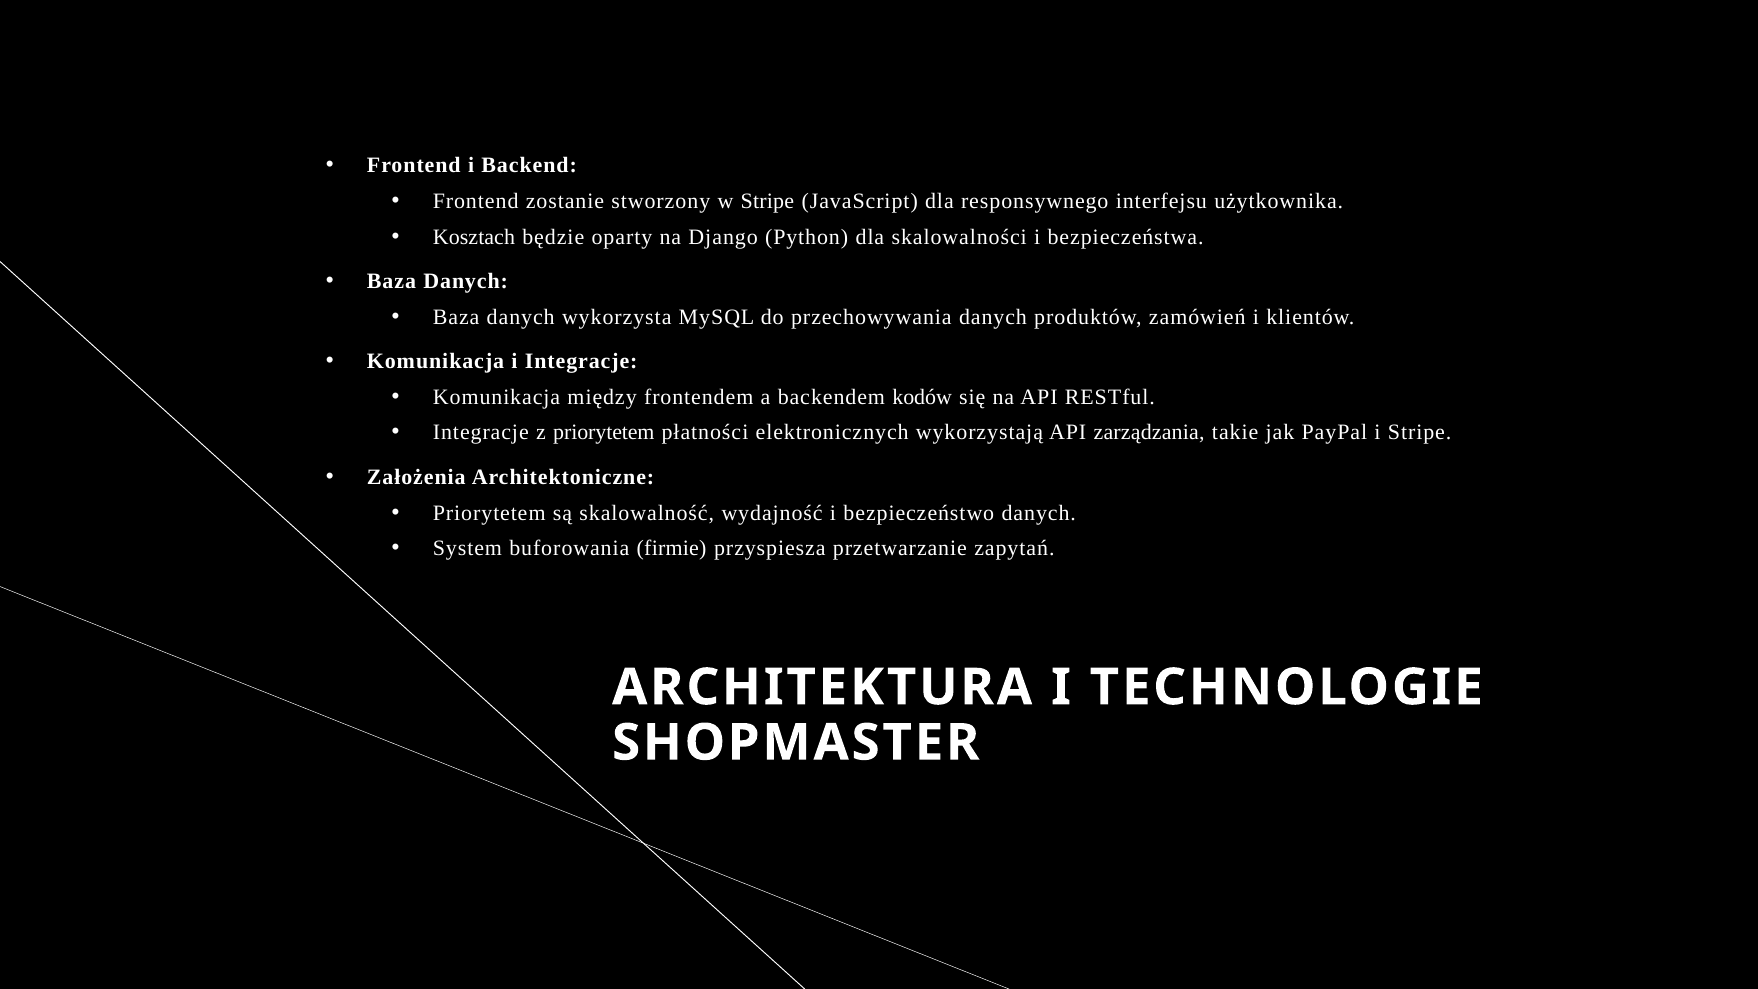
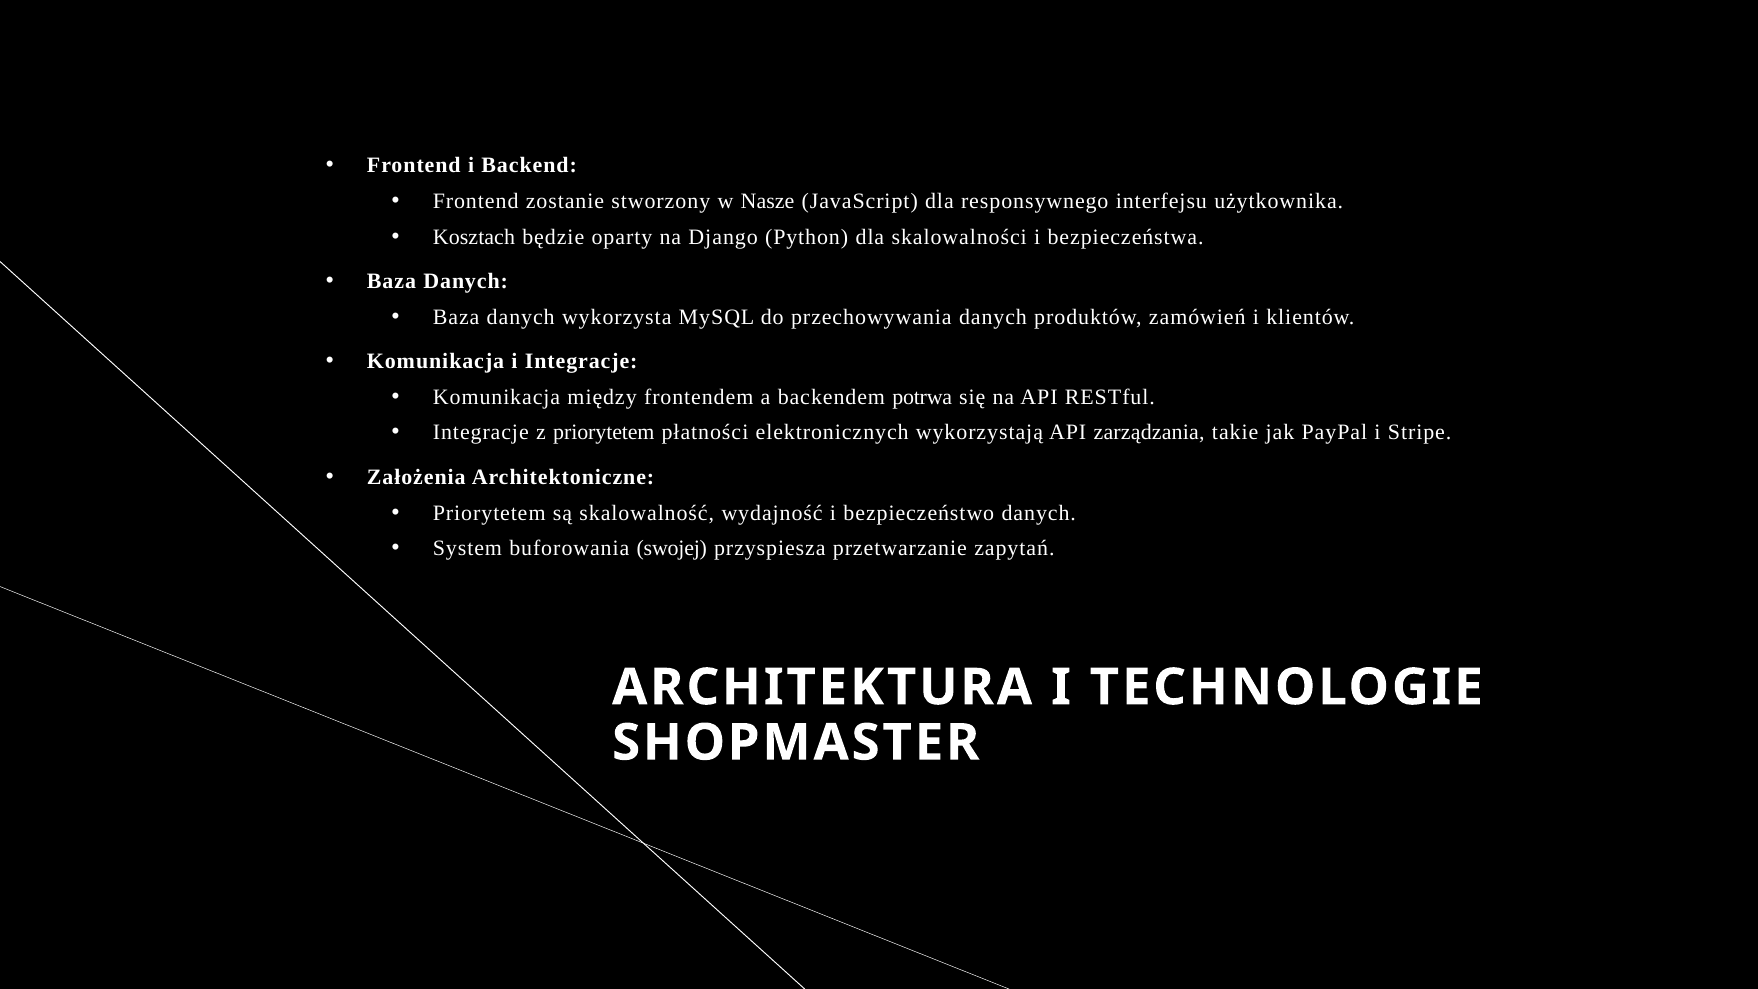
w Stripe: Stripe -> Nasze
kodów: kodów -> potrwa
firmie: firmie -> swojej
